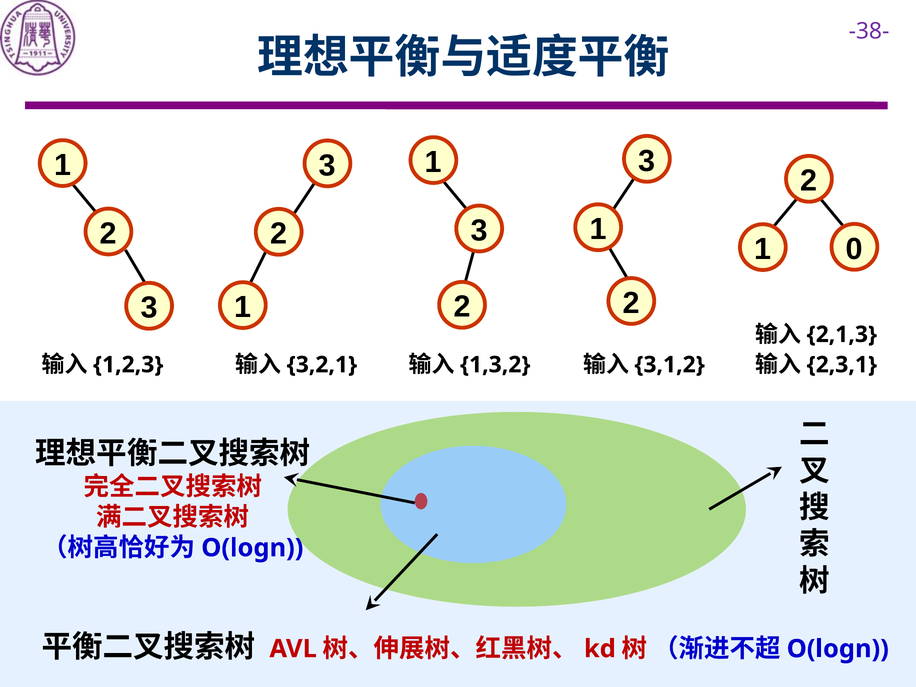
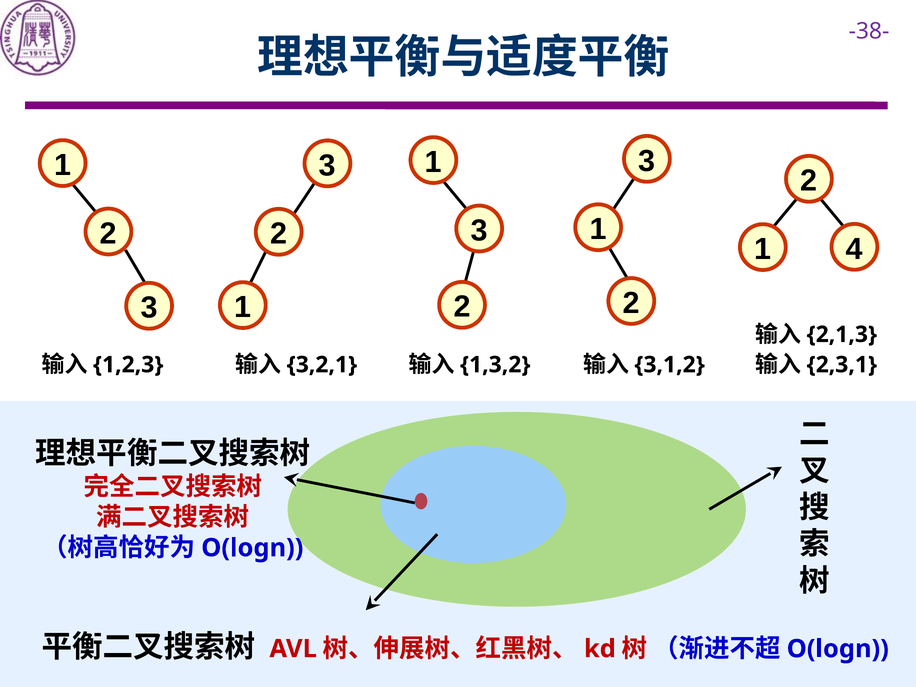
0: 0 -> 4
